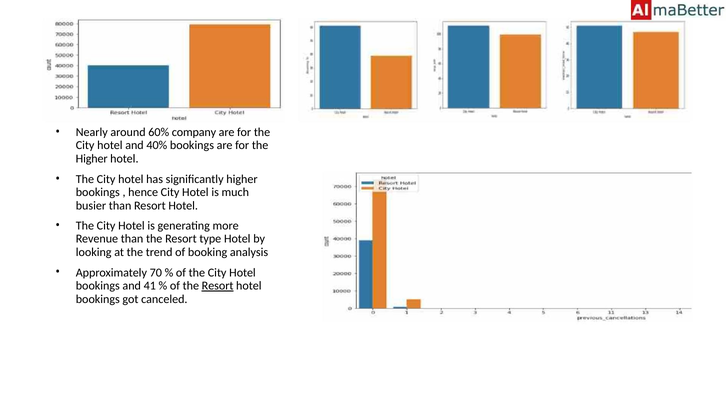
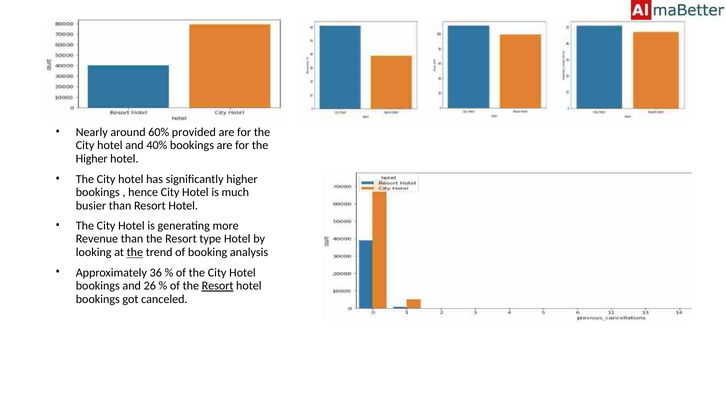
company: company -> provided
the at (135, 252) underline: none -> present
70: 70 -> 36
41: 41 -> 26
